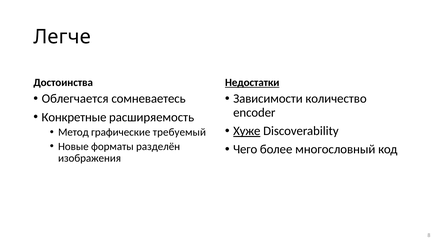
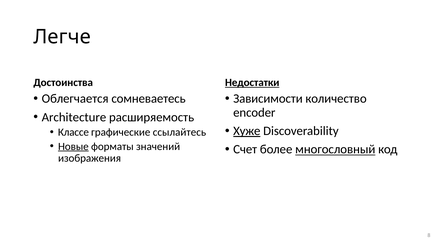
Конкретные: Конкретные -> Architecture
Метод: Метод -> Классе
требуемый: требуемый -> ссылайтесь
Новые underline: none -> present
разделён: разделён -> значений
Чего: Чего -> Счет
многословный underline: none -> present
